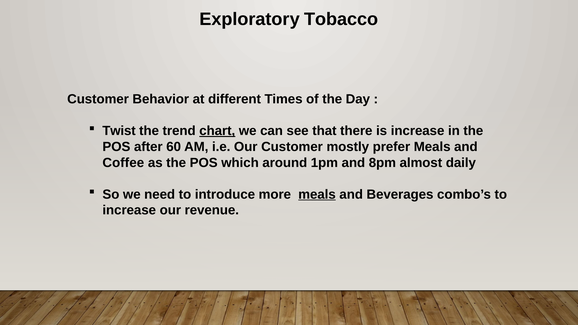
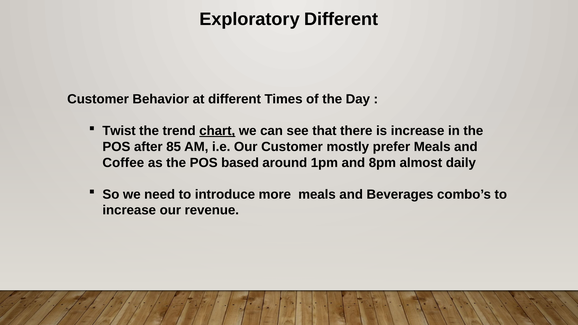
Exploratory Tobacco: Tobacco -> Different
60: 60 -> 85
which: which -> based
meals at (317, 194) underline: present -> none
